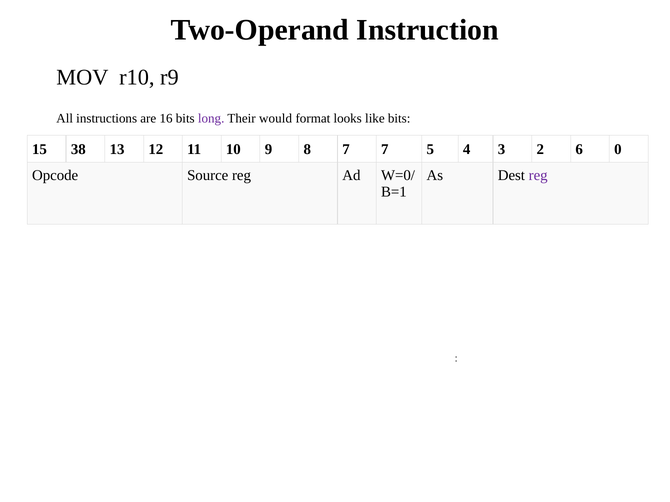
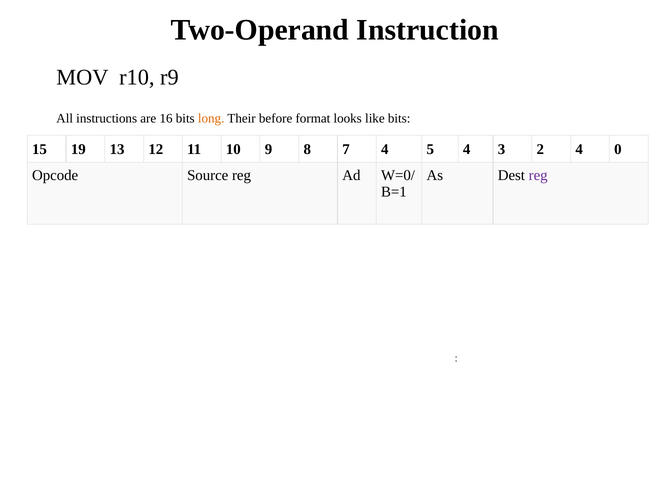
long colour: purple -> orange
would: would -> before
38: 38 -> 19
7 7: 7 -> 4
2 6: 6 -> 4
